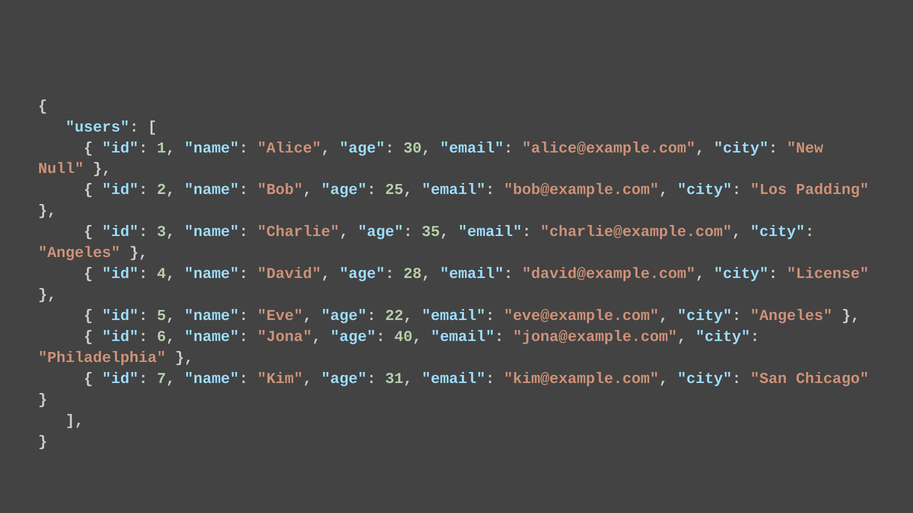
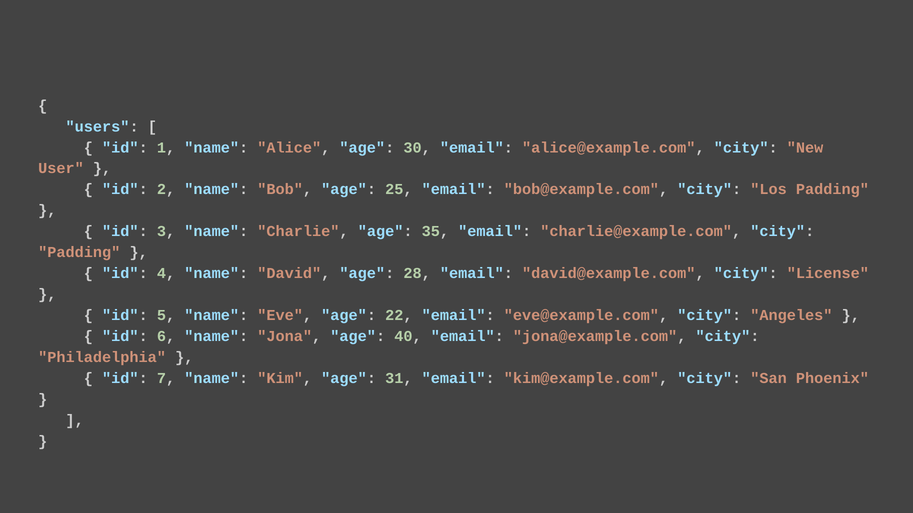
Null: Null -> User
Angeles at (79, 253): Angeles -> Padding
Chicago: Chicago -> Phoenix
